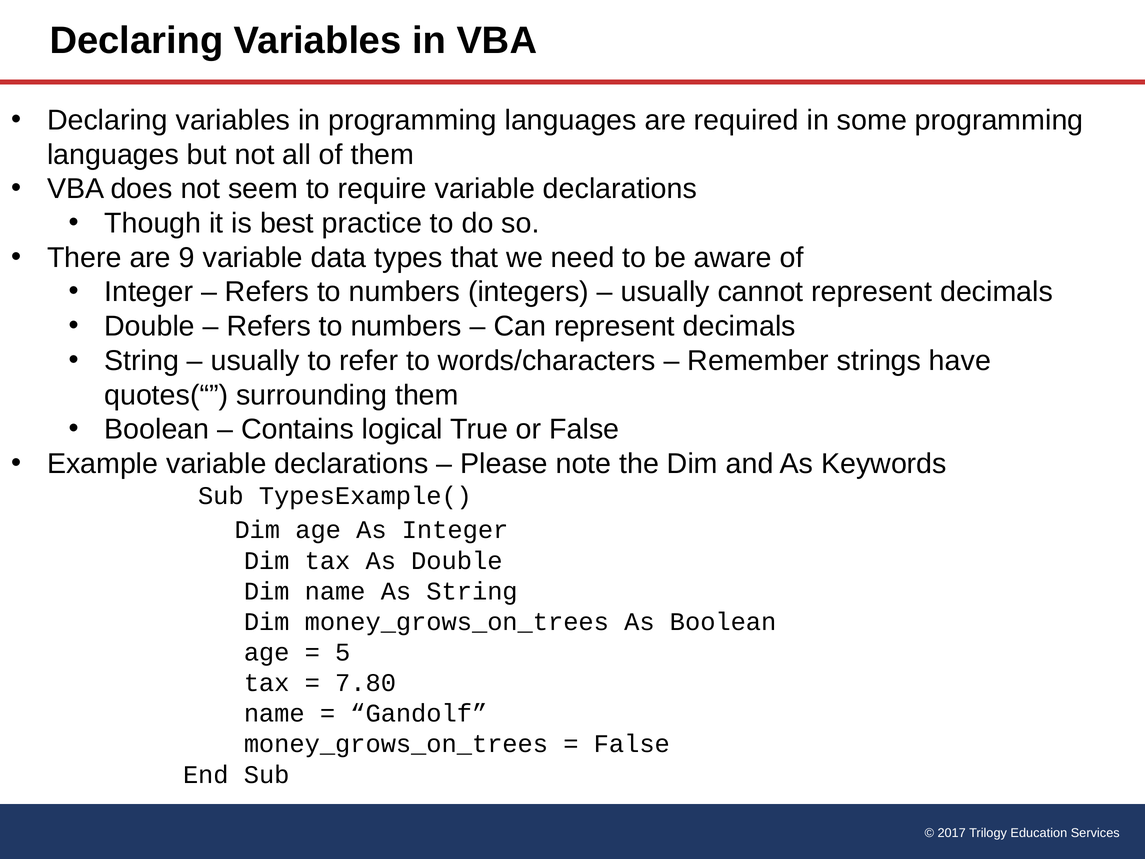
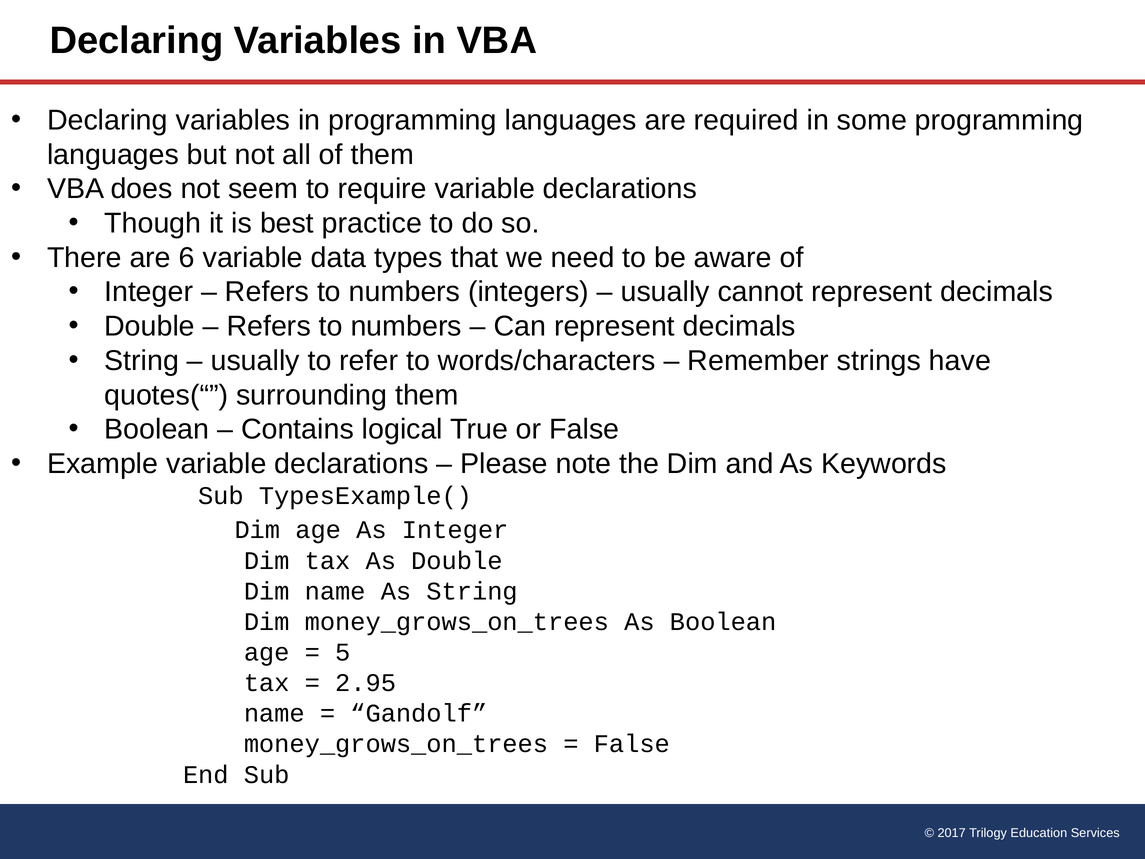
9: 9 -> 6
7.80: 7.80 -> 2.95
